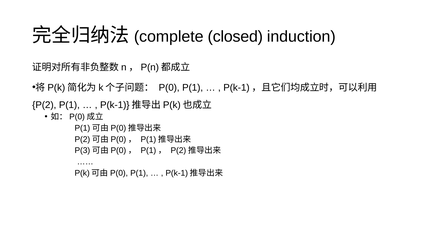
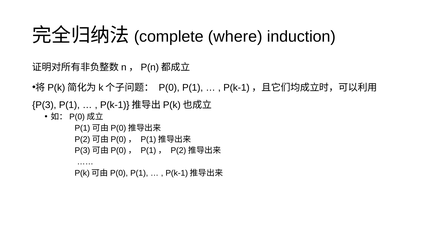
closed: closed -> where
P(2: P(2 -> P(3
